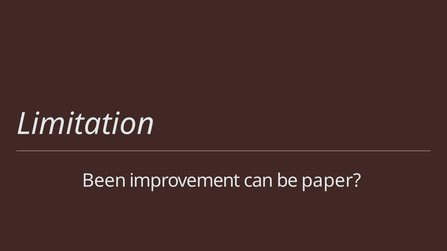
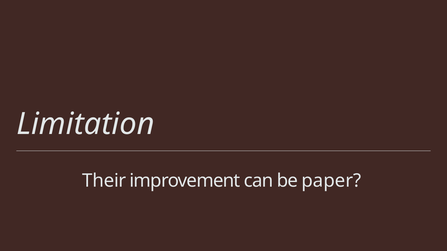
Been: Been -> Their
